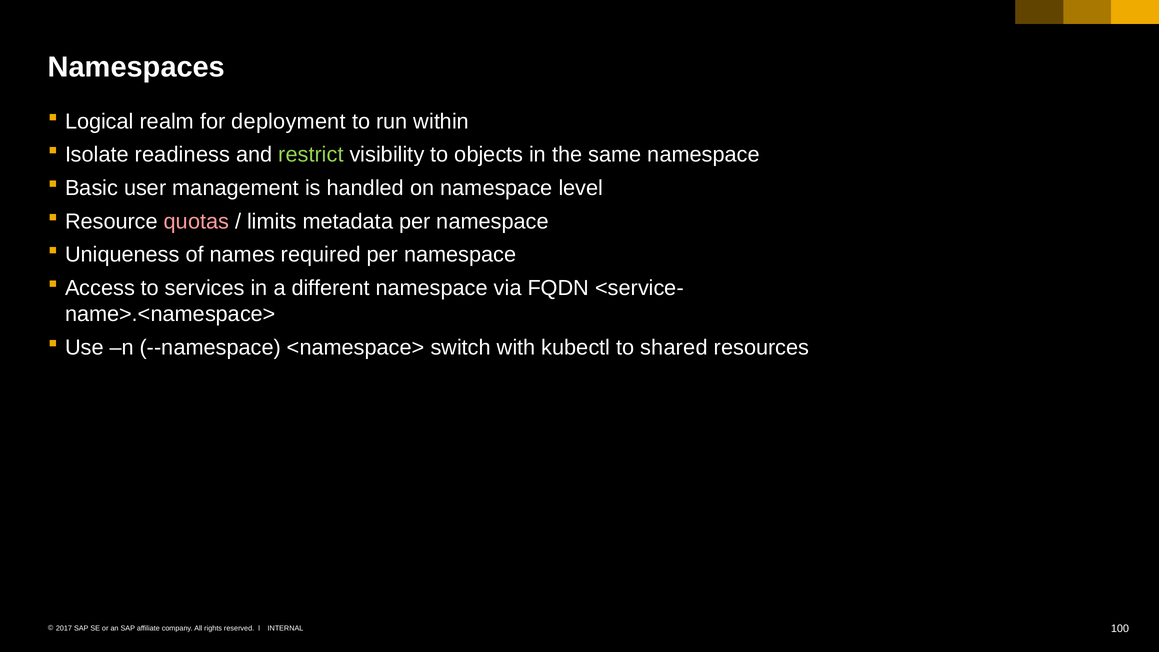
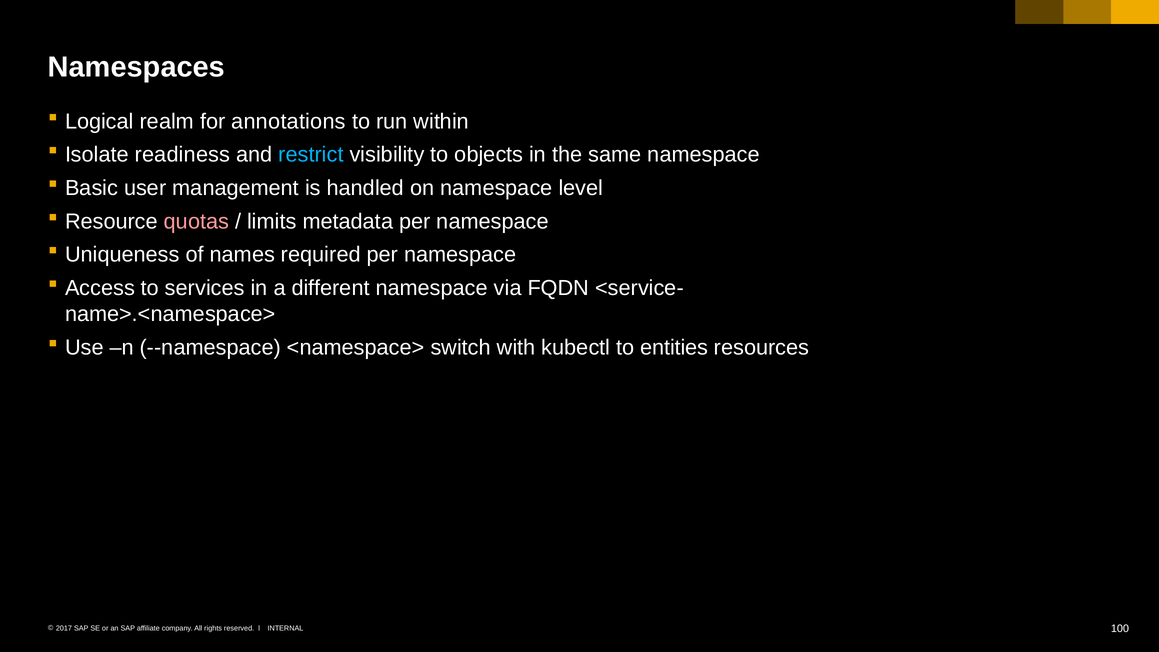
deployment: deployment -> annotations
restrict colour: light green -> light blue
shared: shared -> entities
